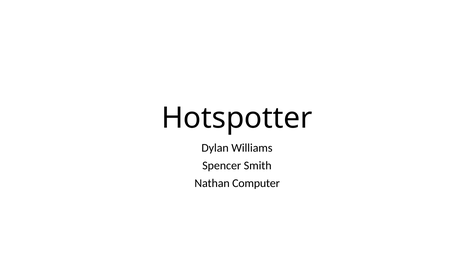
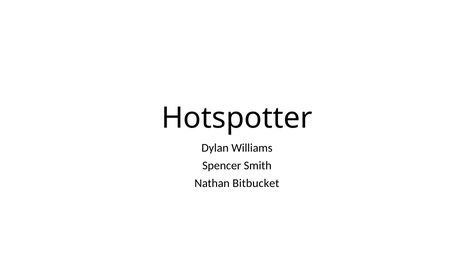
Computer: Computer -> Bitbucket
